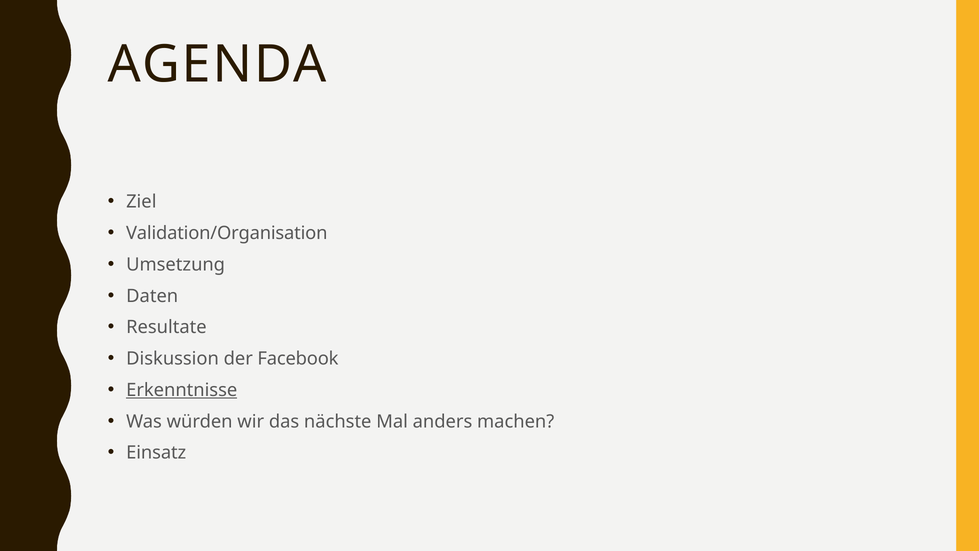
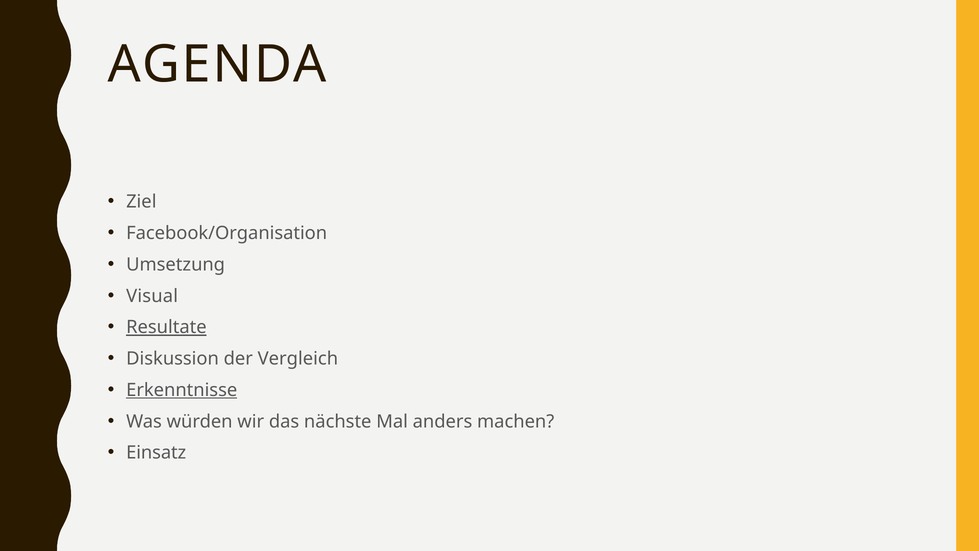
Validation/Organisation: Validation/Organisation -> Facebook/Organisation
Daten: Daten -> Visual
Resultate underline: none -> present
Facebook: Facebook -> Vergleich
